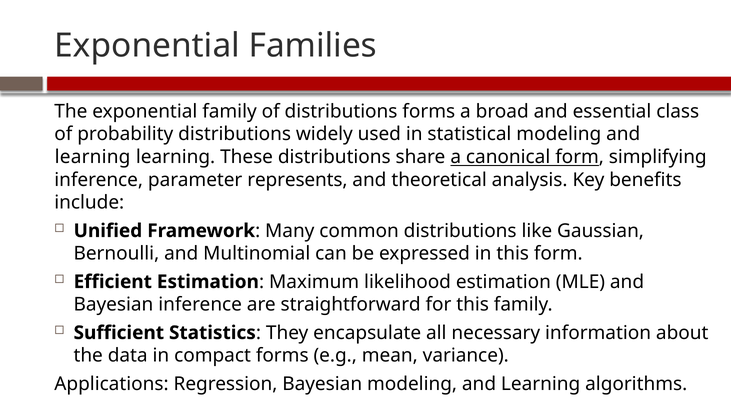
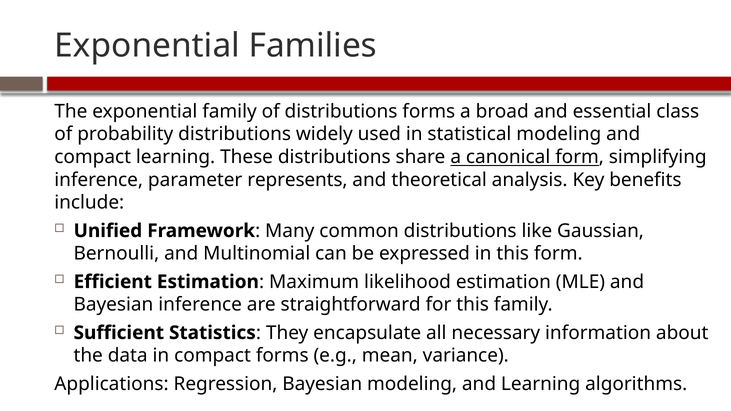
learning at (93, 157): learning -> compact
